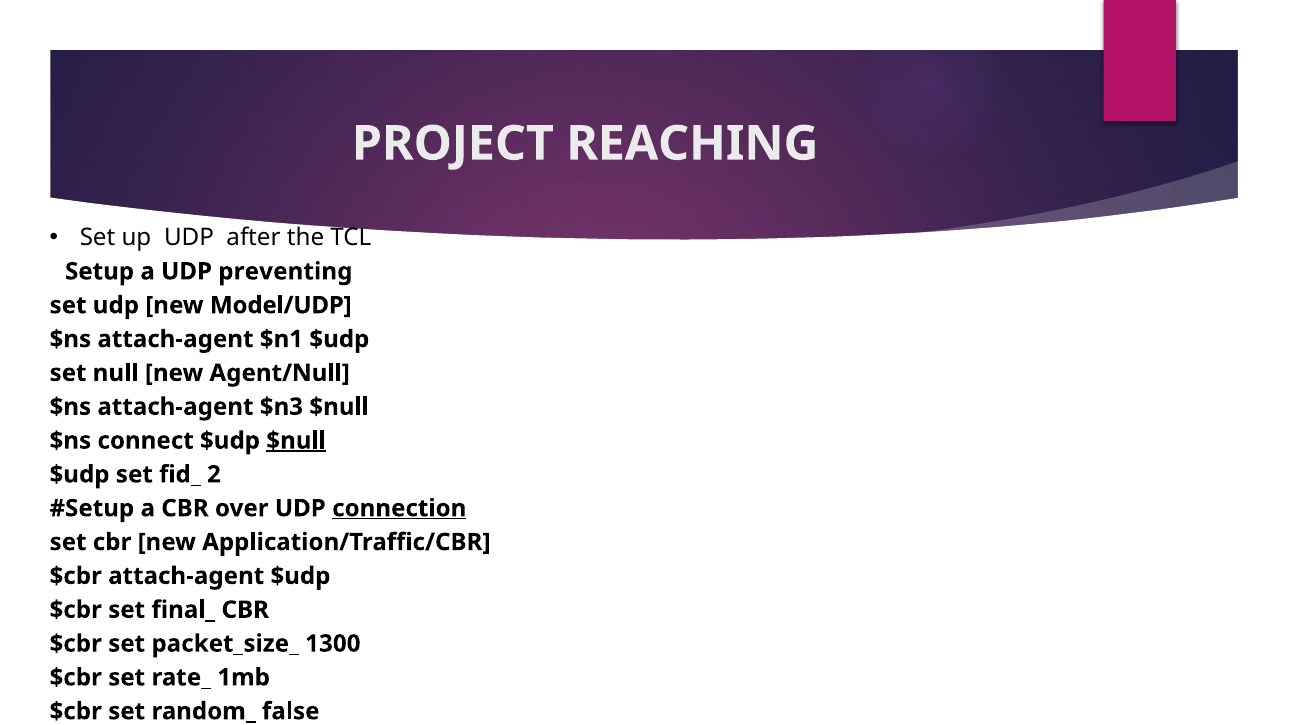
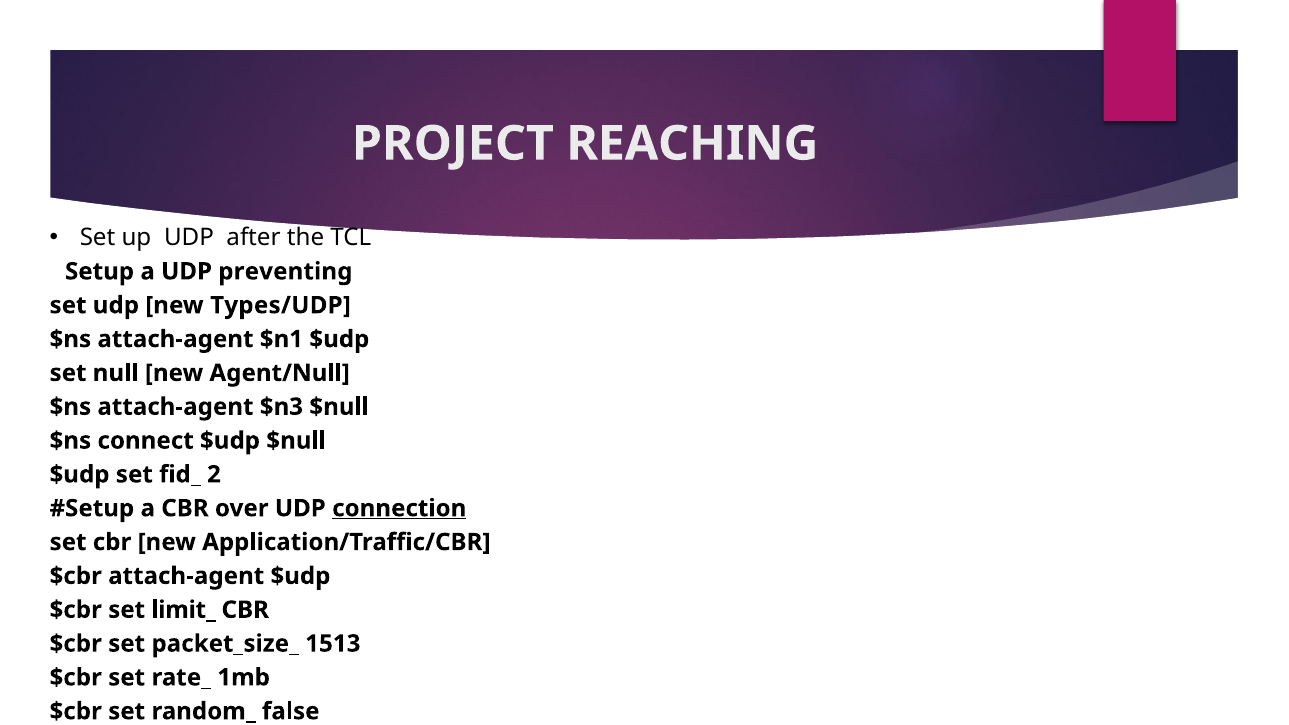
Model/UDP: Model/UDP -> Types/UDP
$null at (296, 441) underline: present -> none
final_: final_ -> limit_
1300: 1300 -> 1513
